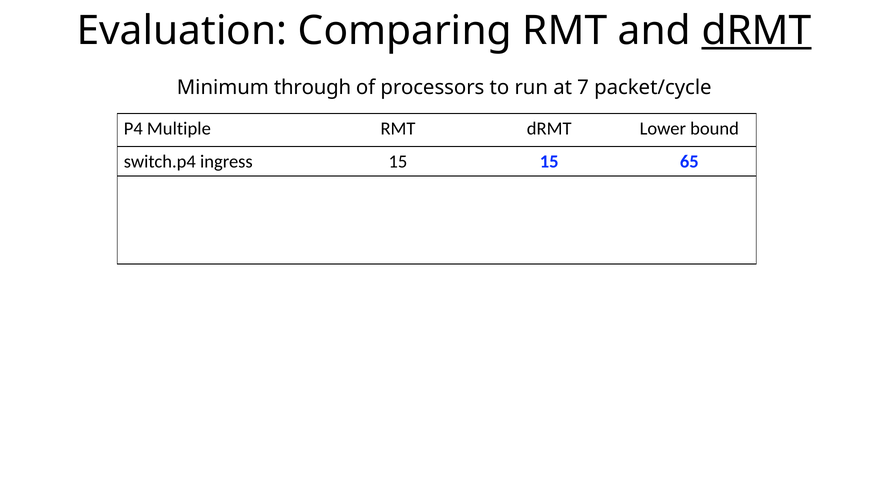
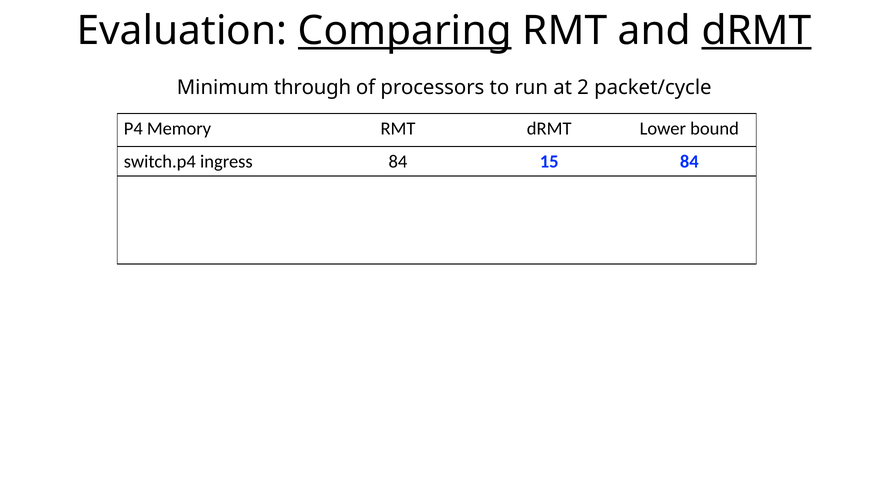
Comparing underline: none -> present
7: 7 -> 2
Multiple: Multiple -> Memory
ingress 15: 15 -> 84
15 65: 65 -> 84
